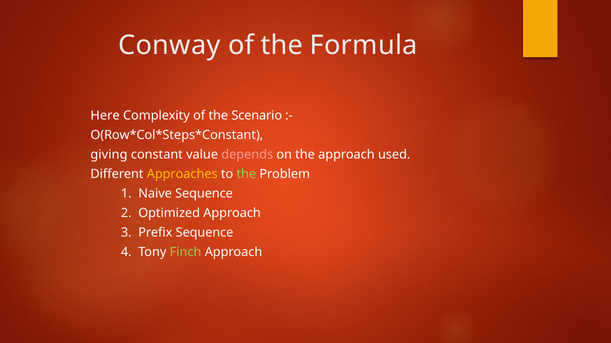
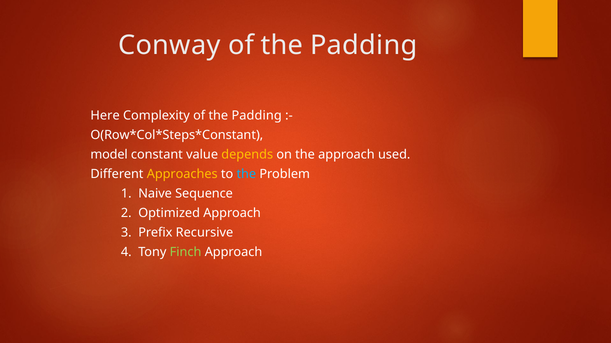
Formula at (364, 45): Formula -> Padding
Complexity of the Scenario: Scenario -> Padding
giving: giving -> model
depends colour: pink -> yellow
the at (246, 175) colour: light green -> light blue
Prefix Sequence: Sequence -> Recursive
